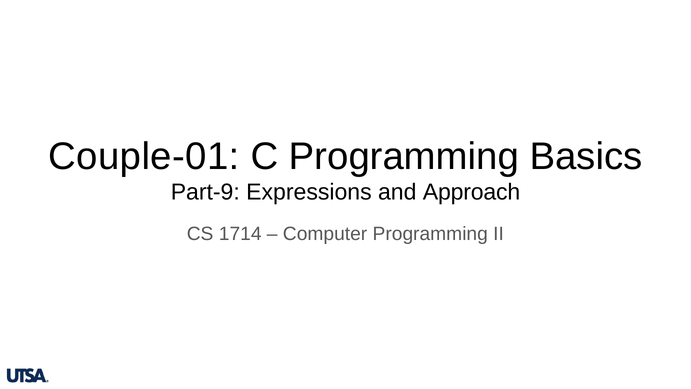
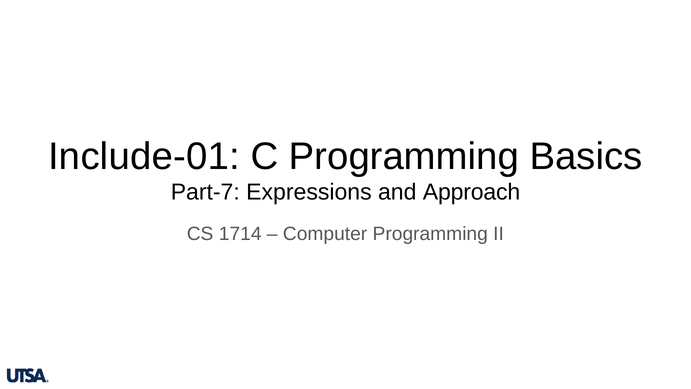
Couple-01: Couple-01 -> Include-01
Part-9: Part-9 -> Part-7
